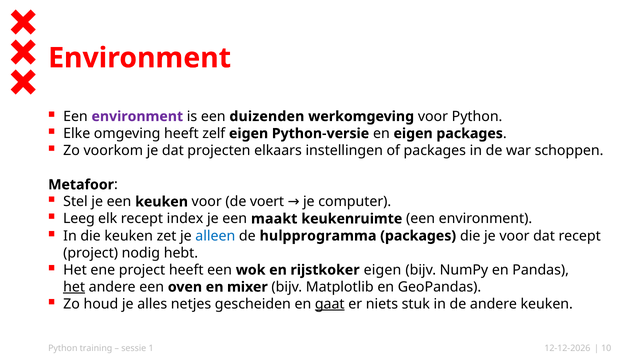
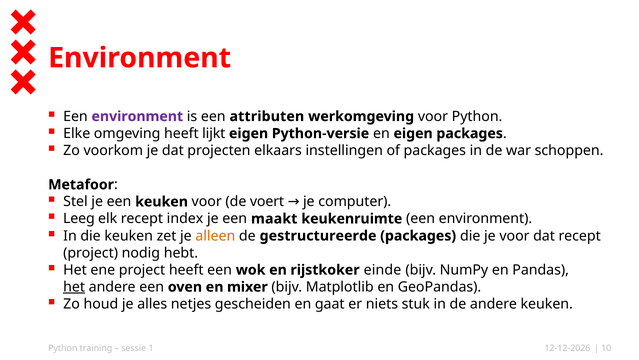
duizenden: duizenden -> attributen
zelf: zelf -> lijkt
alleen colour: blue -> orange
hulpprogramma: hulpprogramma -> gestructureerde
rijstkoker eigen: eigen -> einde
gaat underline: present -> none
